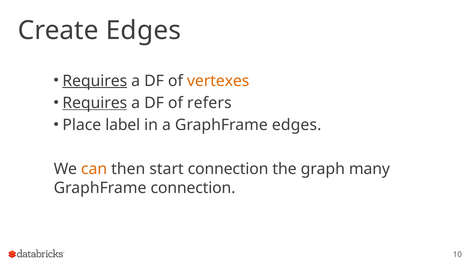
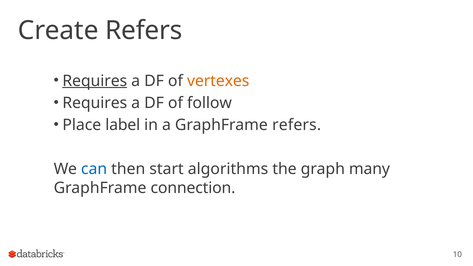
Create Edges: Edges -> Refers
Requires at (95, 103) underline: present -> none
refers: refers -> follow
GraphFrame edges: edges -> refers
can colour: orange -> blue
start connection: connection -> algorithms
